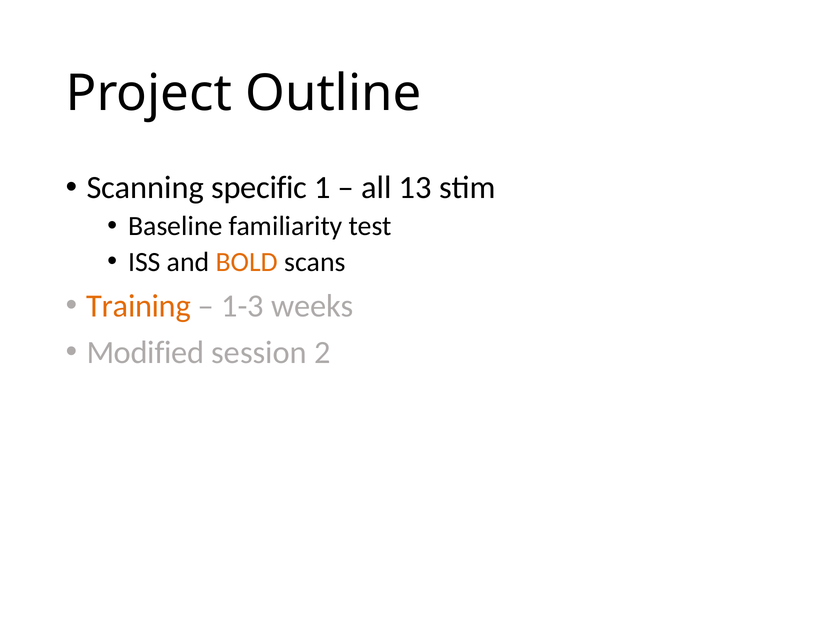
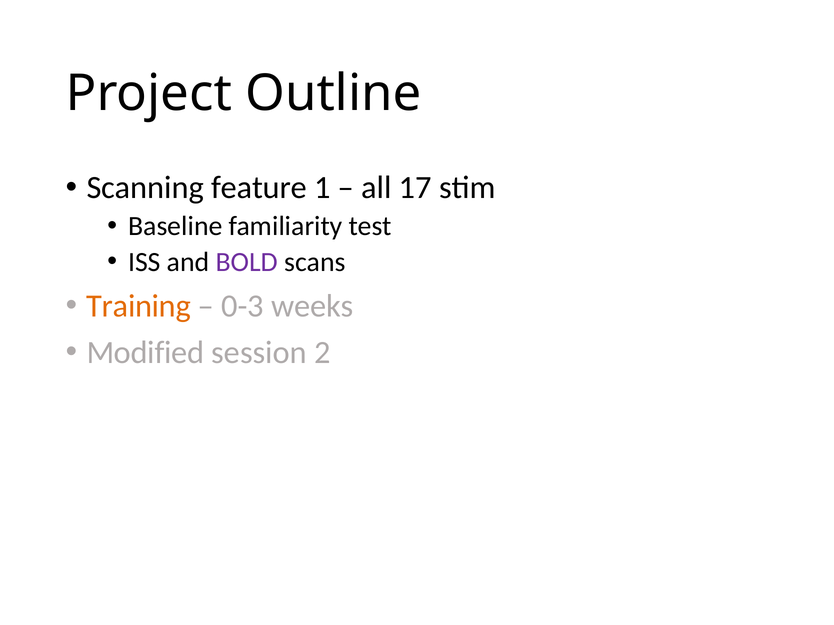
specific: specific -> feature
13: 13 -> 17
BOLD colour: orange -> purple
1-3: 1-3 -> 0-3
